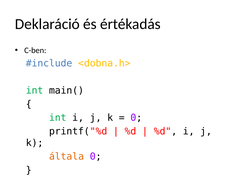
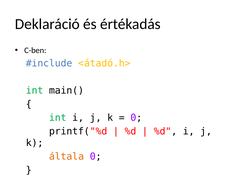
<dobna.h>: <dobna.h> -> <átadó.h>
